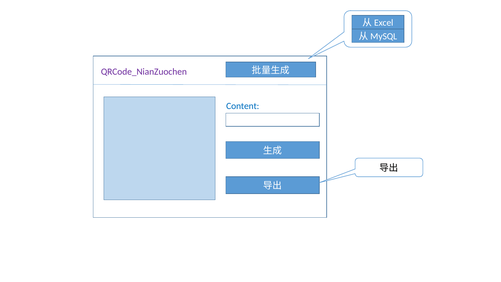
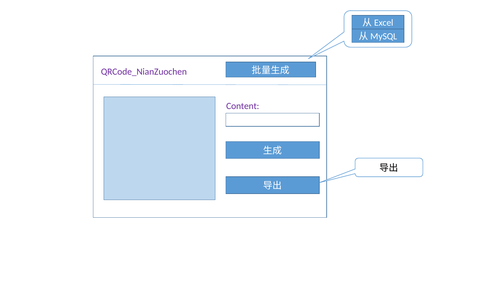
Content colour: blue -> purple
